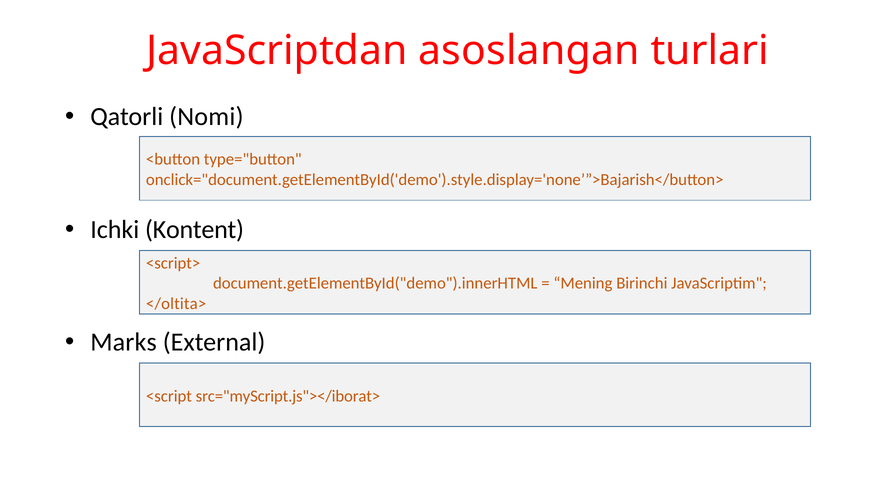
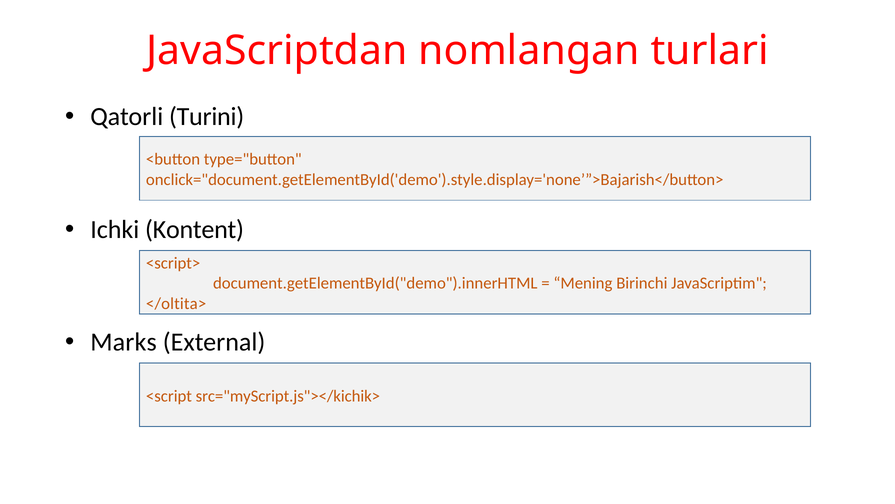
asoslangan: asoslangan -> nomlangan
Nomi: Nomi -> Turini
src="myScript.js"></iborat>: src="myScript.js"></iborat> -> src="myScript.js"></kichik>
